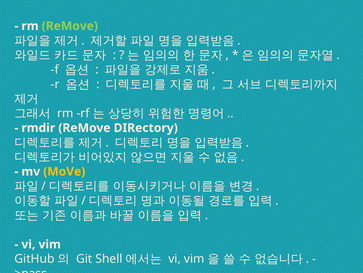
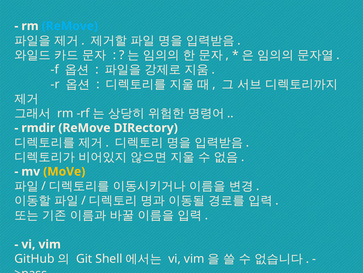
ReMove at (70, 26) colour: light green -> light blue
